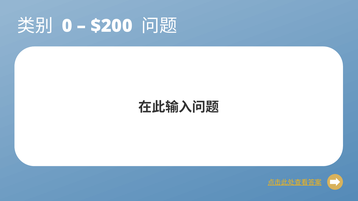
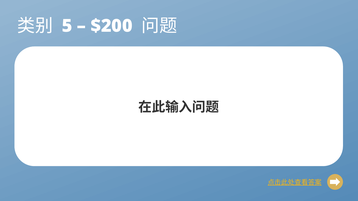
0: 0 -> 5
